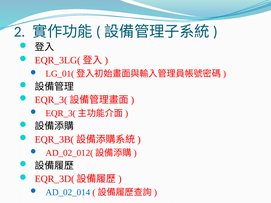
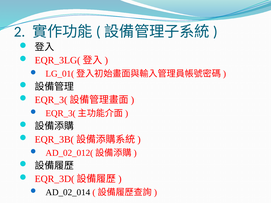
AD_02_014 colour: blue -> black
